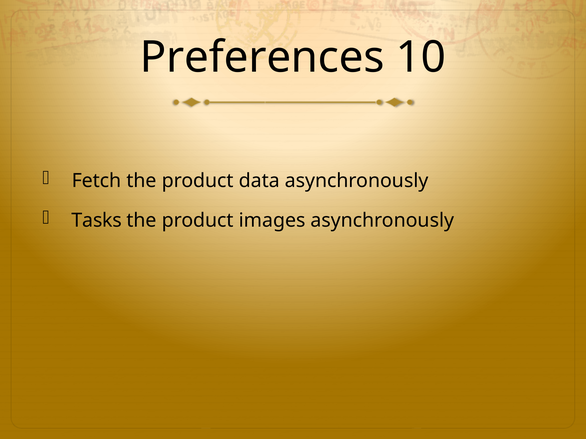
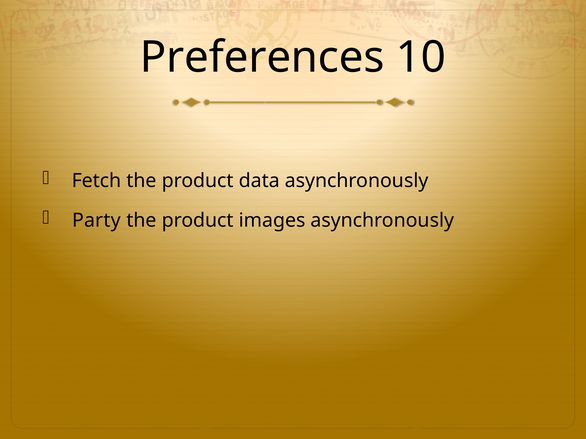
Tasks: Tasks -> Party
